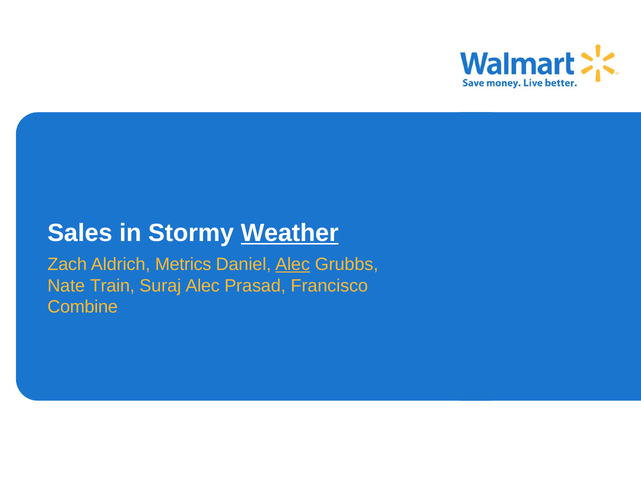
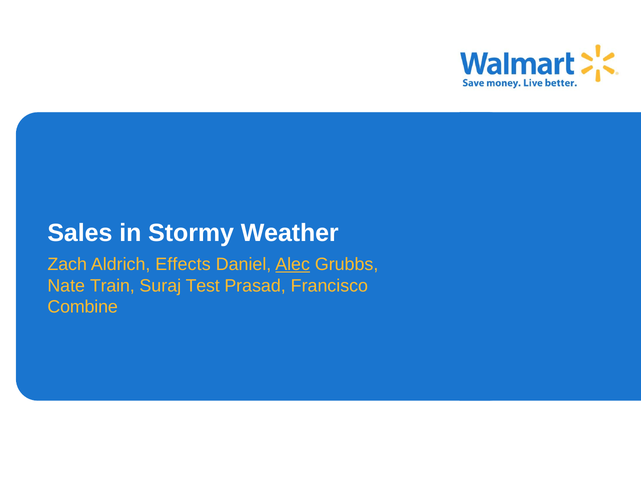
Weather underline: present -> none
Metrics: Metrics -> Effects
Suraj Alec: Alec -> Test
